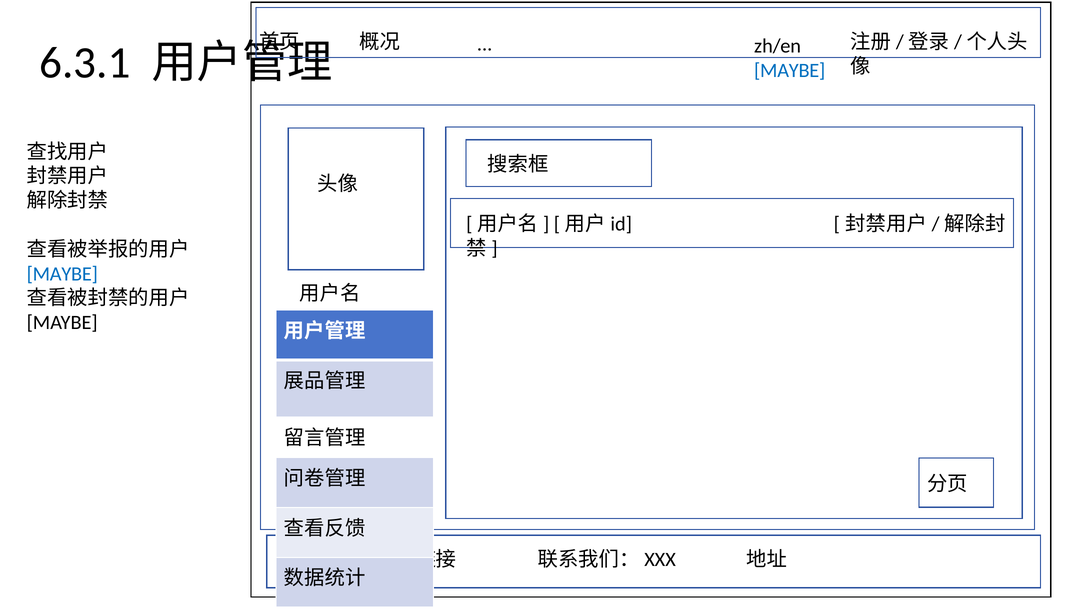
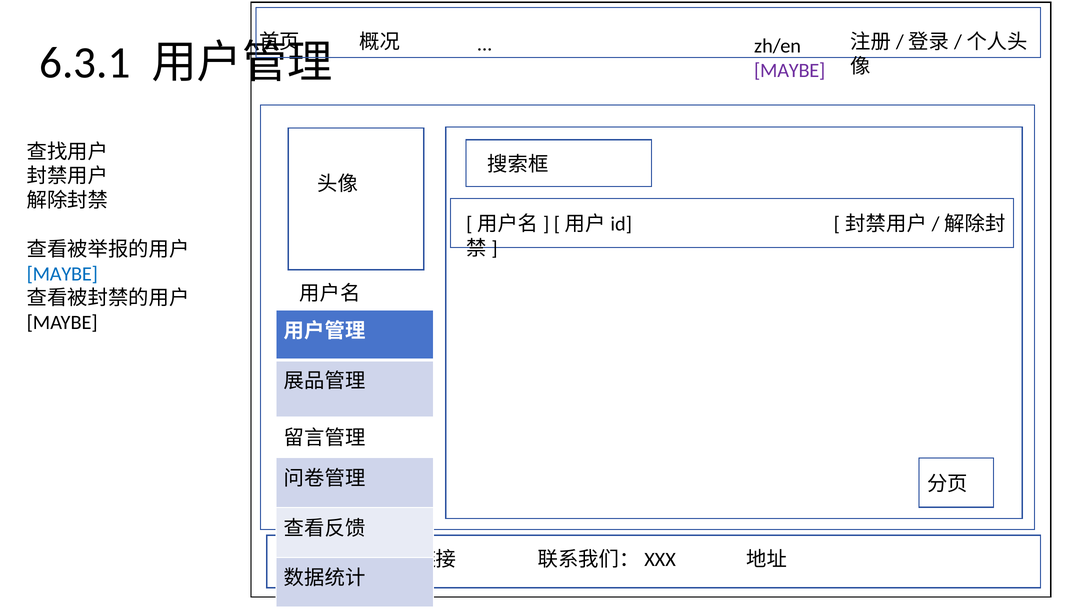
MAYBE at (790, 70) colour: blue -> purple
